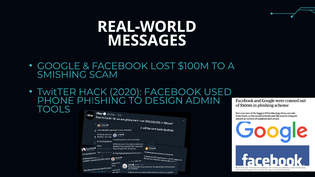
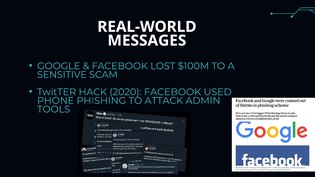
SMISHING: SMISHING -> SENSITIVE
DESIGN: DESIGN -> ATTACK
